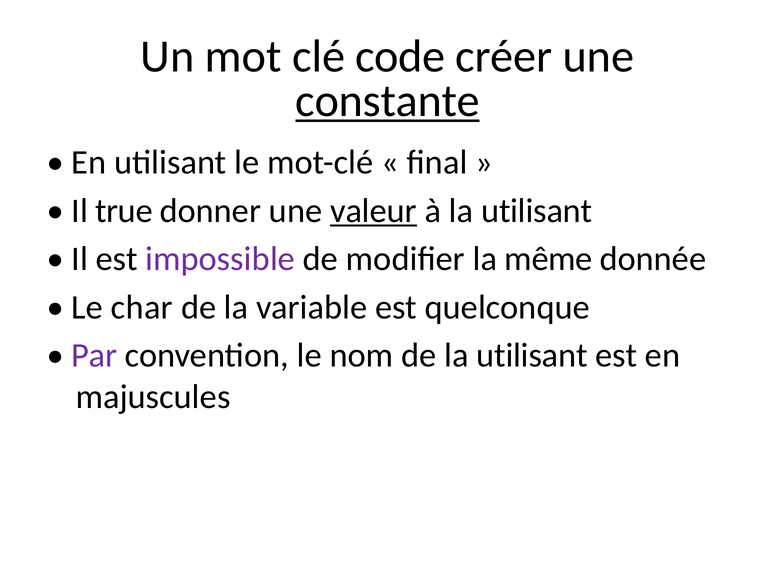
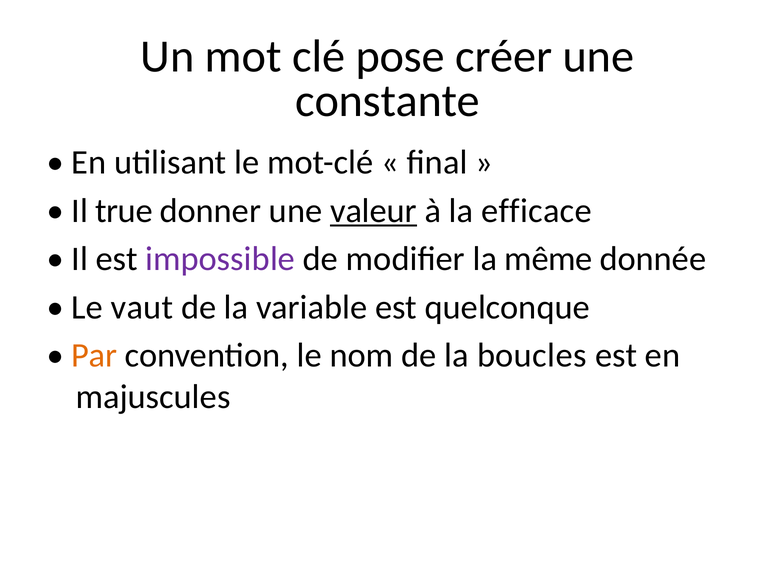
code: code -> pose
constante underline: present -> none
à la utilisant: utilisant -> efficace
char: char -> vaut
Par colour: purple -> orange
de la utilisant: utilisant -> boucles
